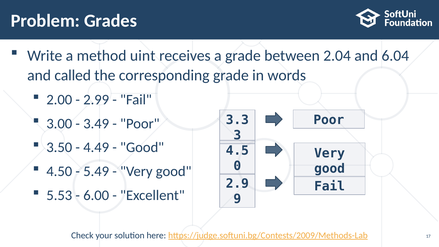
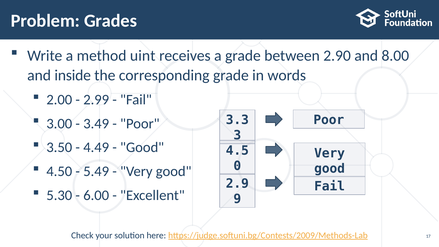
2.04: 2.04 -> 2.90
6.04: 6.04 -> 8.00
called: called -> inside
5.53: 5.53 -> 5.30
